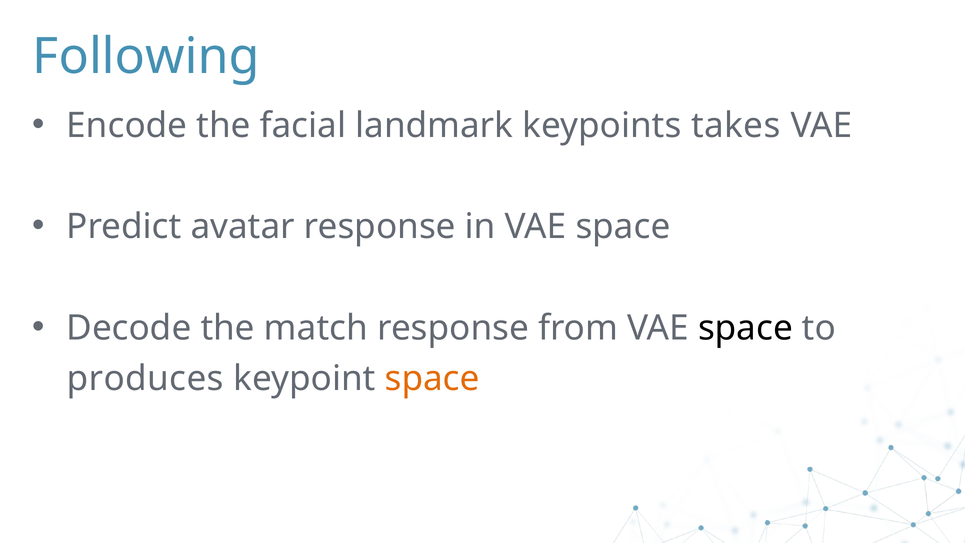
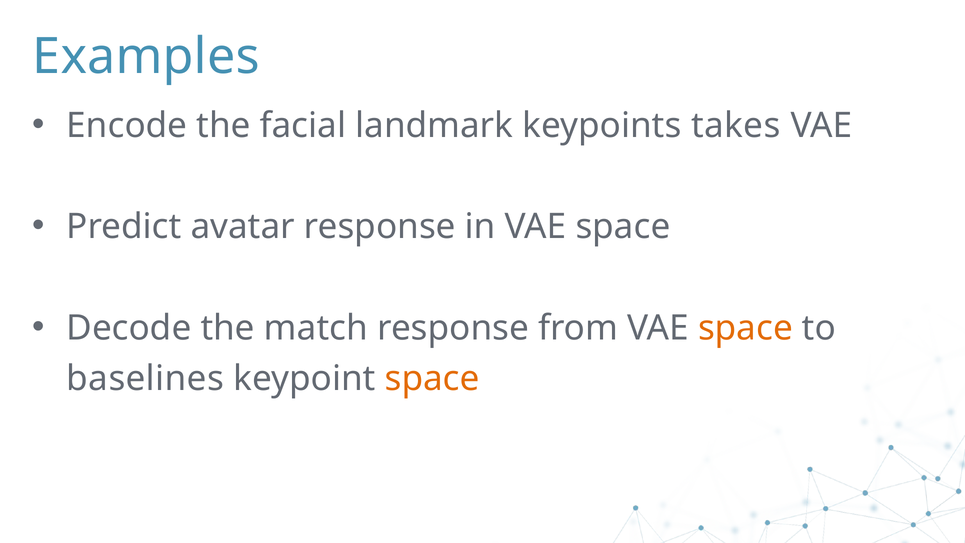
Following: Following -> Examples
space at (745, 328) colour: black -> orange
produces: produces -> baselines
